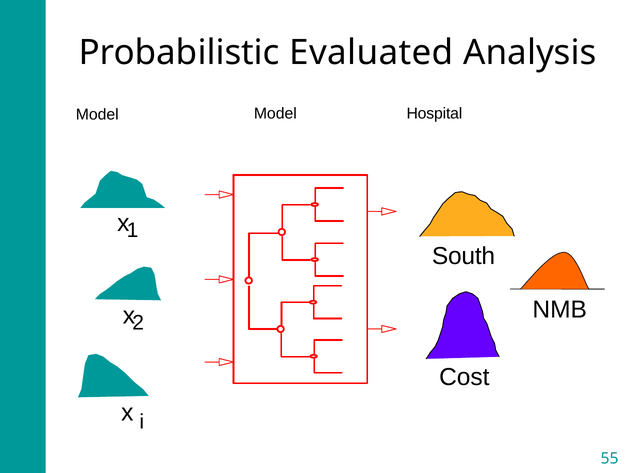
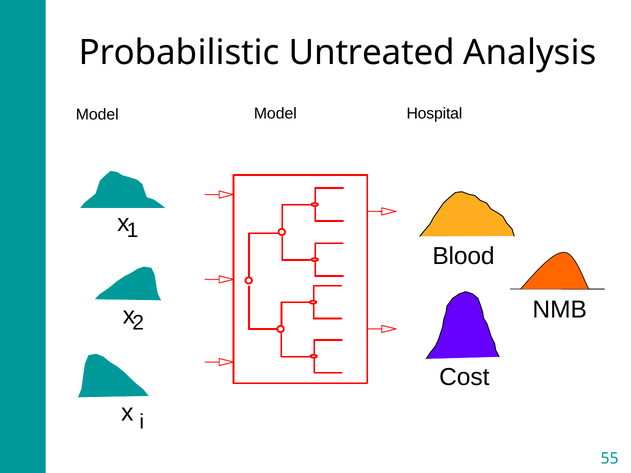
Evaluated: Evaluated -> Untreated
South: South -> Blood
